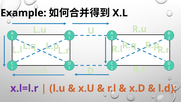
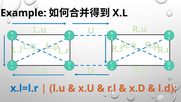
x.l=l.r colour: purple -> blue
